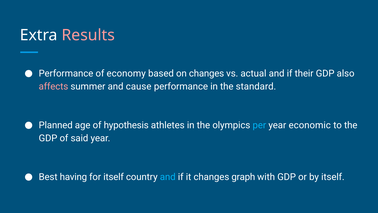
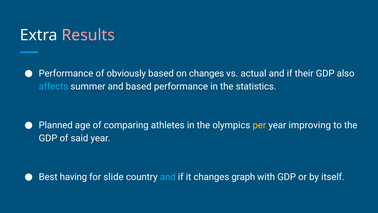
economy: economy -> obviously
affects colour: pink -> light blue
and cause: cause -> based
standard: standard -> statistics
hypothesis: hypothesis -> comparing
per colour: light blue -> yellow
economic: economic -> improving
for itself: itself -> slide
